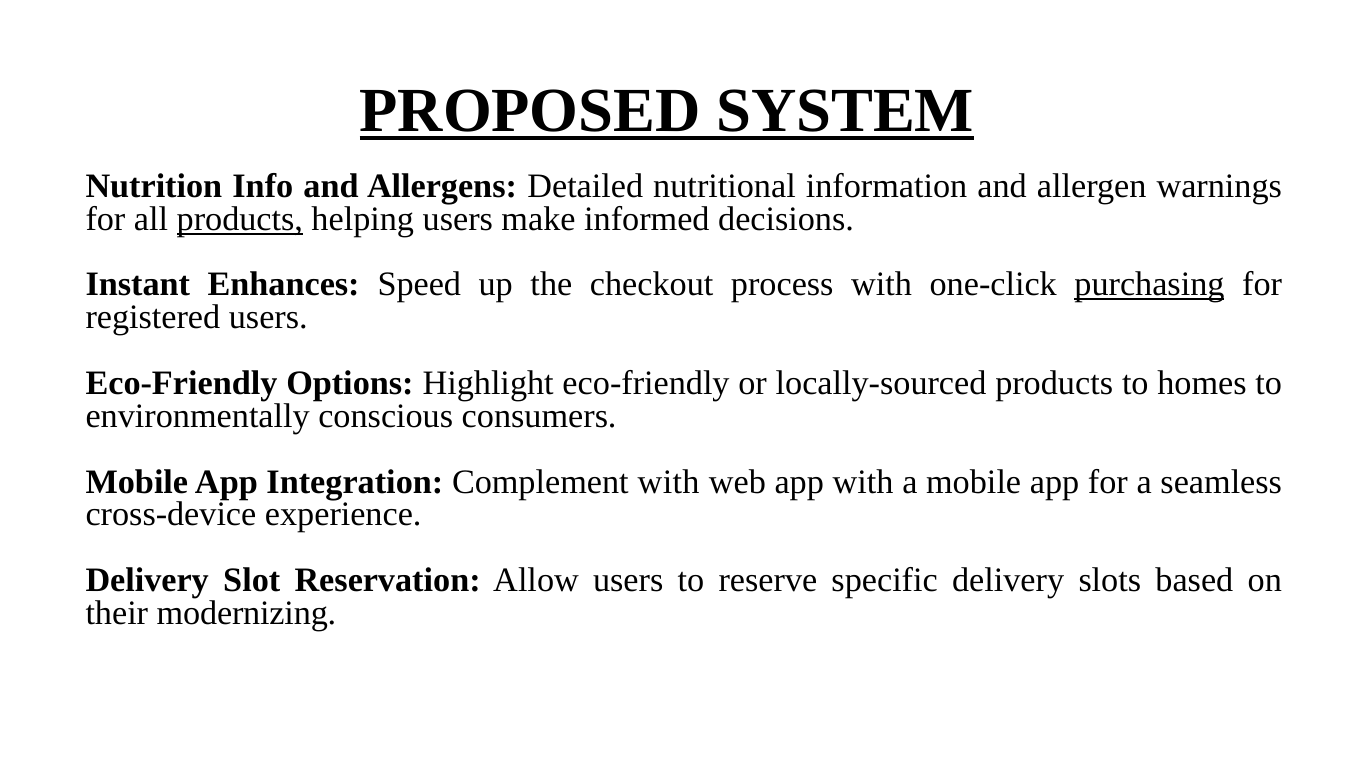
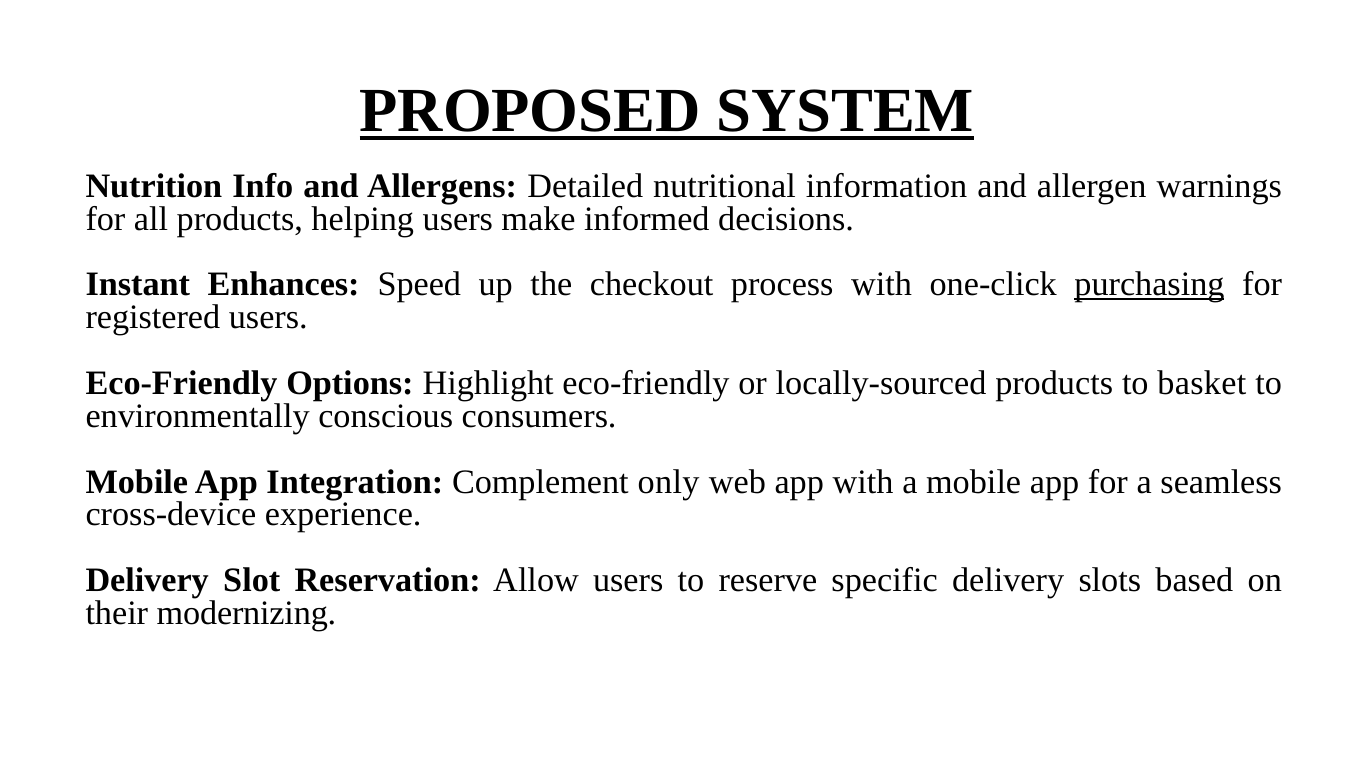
products at (240, 219) underline: present -> none
homes: homes -> basket
Complement with: with -> only
